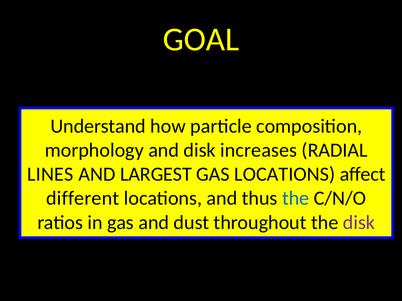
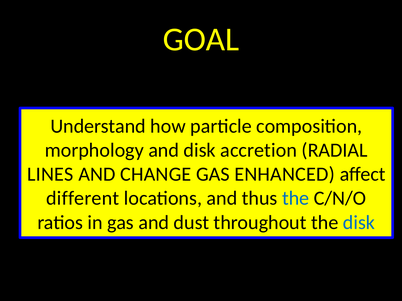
increases: increases -> accretion
LARGEST: LARGEST -> CHANGE
GAS LOCATIONS: LOCATIONS -> ENHANCED
disk at (359, 223) colour: purple -> blue
